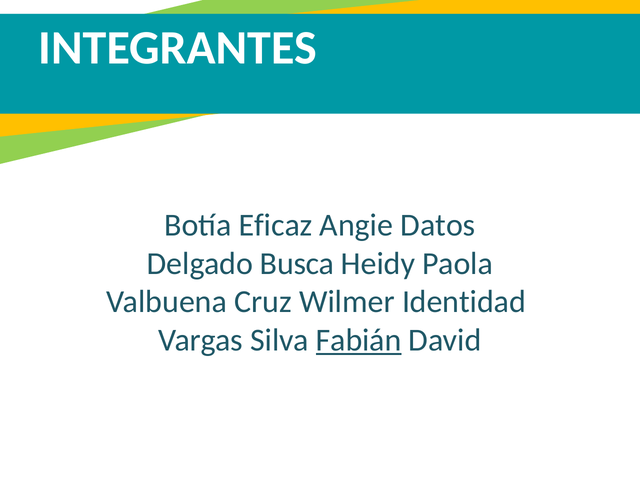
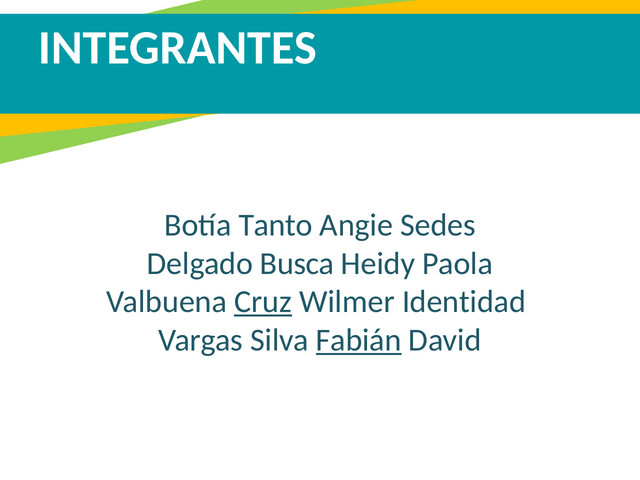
Eficaz: Eficaz -> Tanto
Datos: Datos -> Sedes
Cruz underline: none -> present
